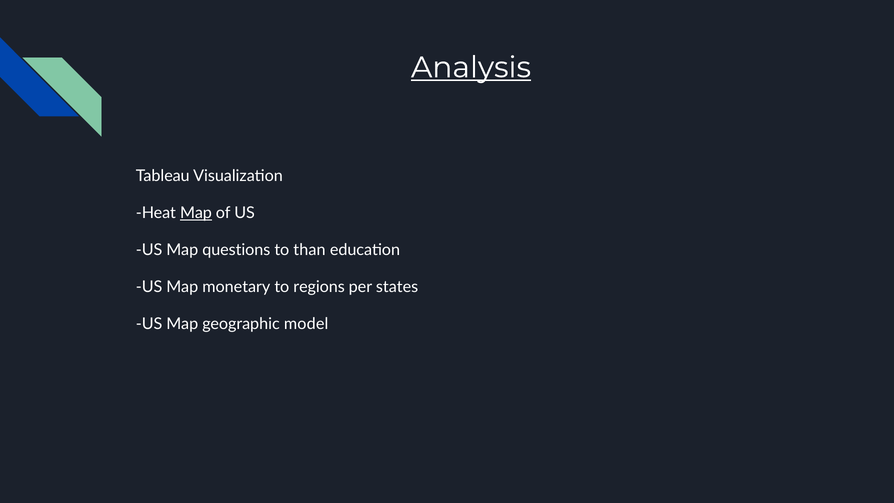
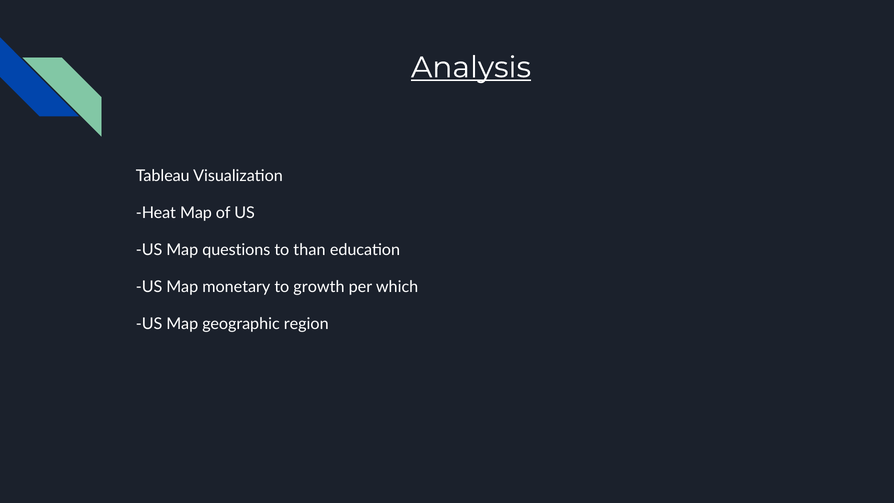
Map at (196, 213) underline: present -> none
regions: regions -> growth
states: states -> which
model: model -> region
